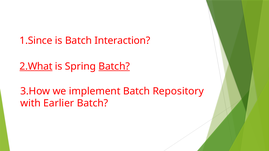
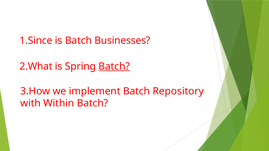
Interaction: Interaction -> Businesses
2.What underline: present -> none
Earlier: Earlier -> Within
